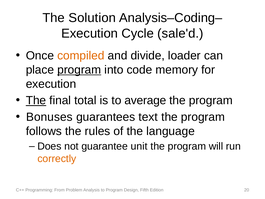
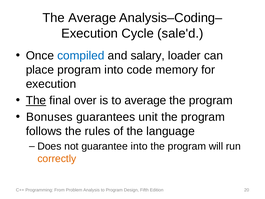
The Solution: Solution -> Average
compiled colour: orange -> blue
divide: divide -> salary
program at (79, 70) underline: present -> none
total: total -> over
text: text -> unit
guarantee unit: unit -> into
